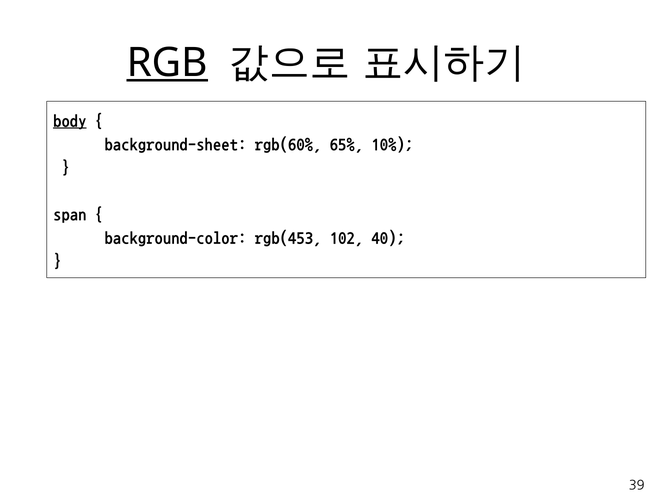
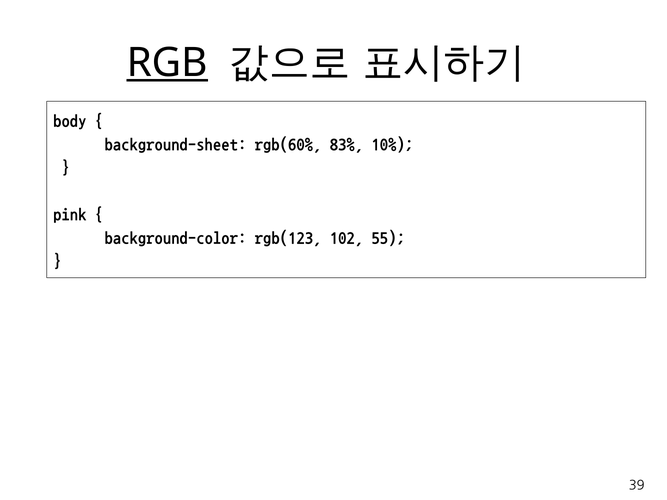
body underline: present -> none
65%: 65% -> 83%
span: span -> pink
rgb(453: rgb(453 -> rgb(123
40: 40 -> 55
